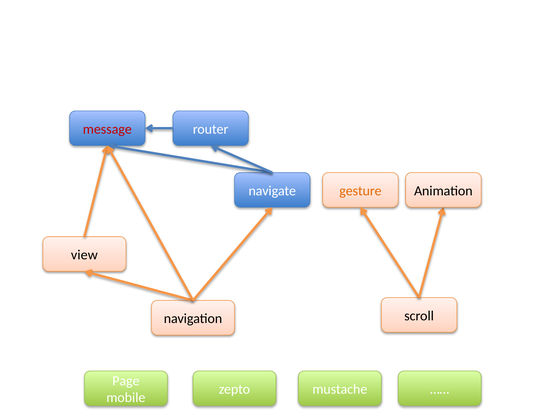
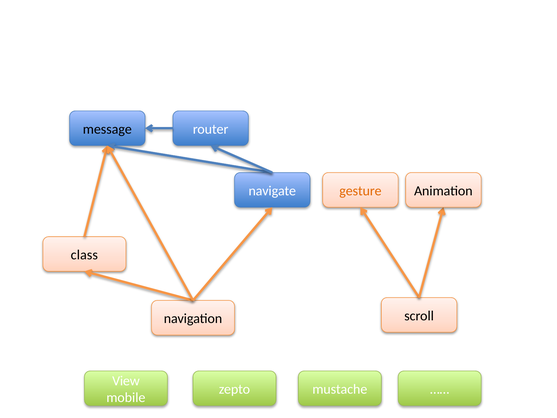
message colour: red -> black
view: view -> class
Page: Page -> View
